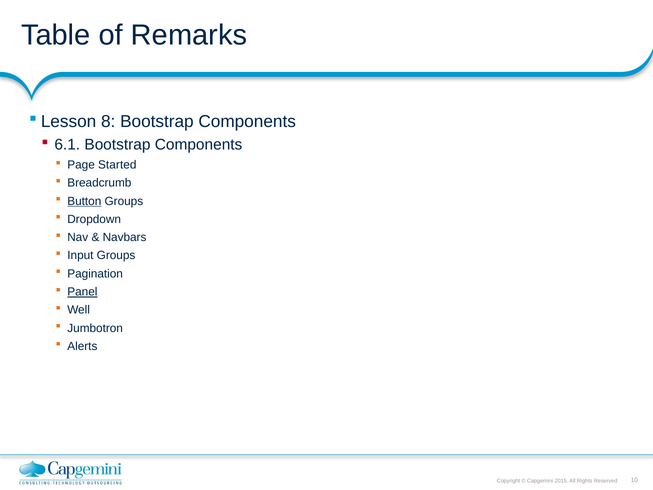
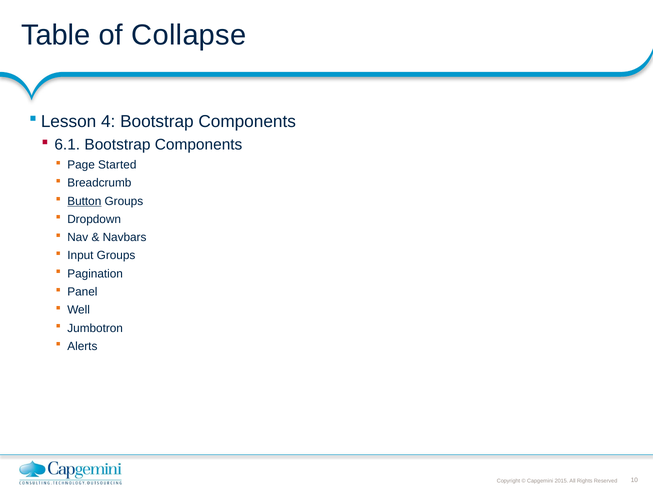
Remarks: Remarks -> Collapse
8: 8 -> 4
Panel underline: present -> none
